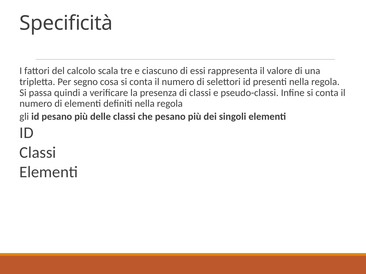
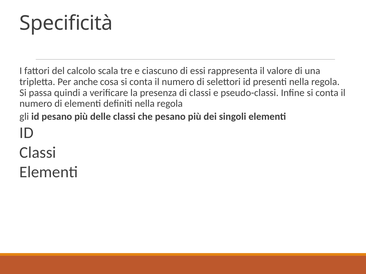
segno: segno -> anche
